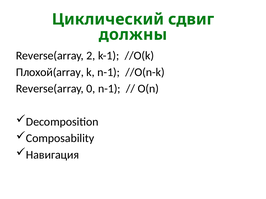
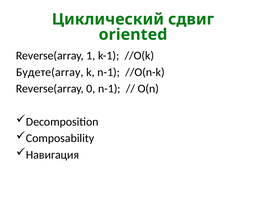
должны: должны -> oriented
2: 2 -> 1
Плохой(array: Плохой(array -> Будете(array
